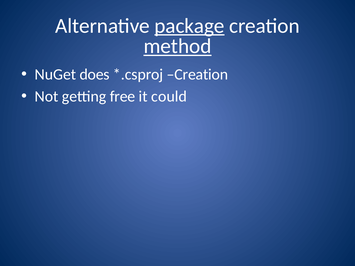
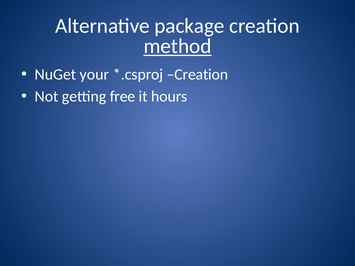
package underline: present -> none
does: does -> your
could: could -> hours
